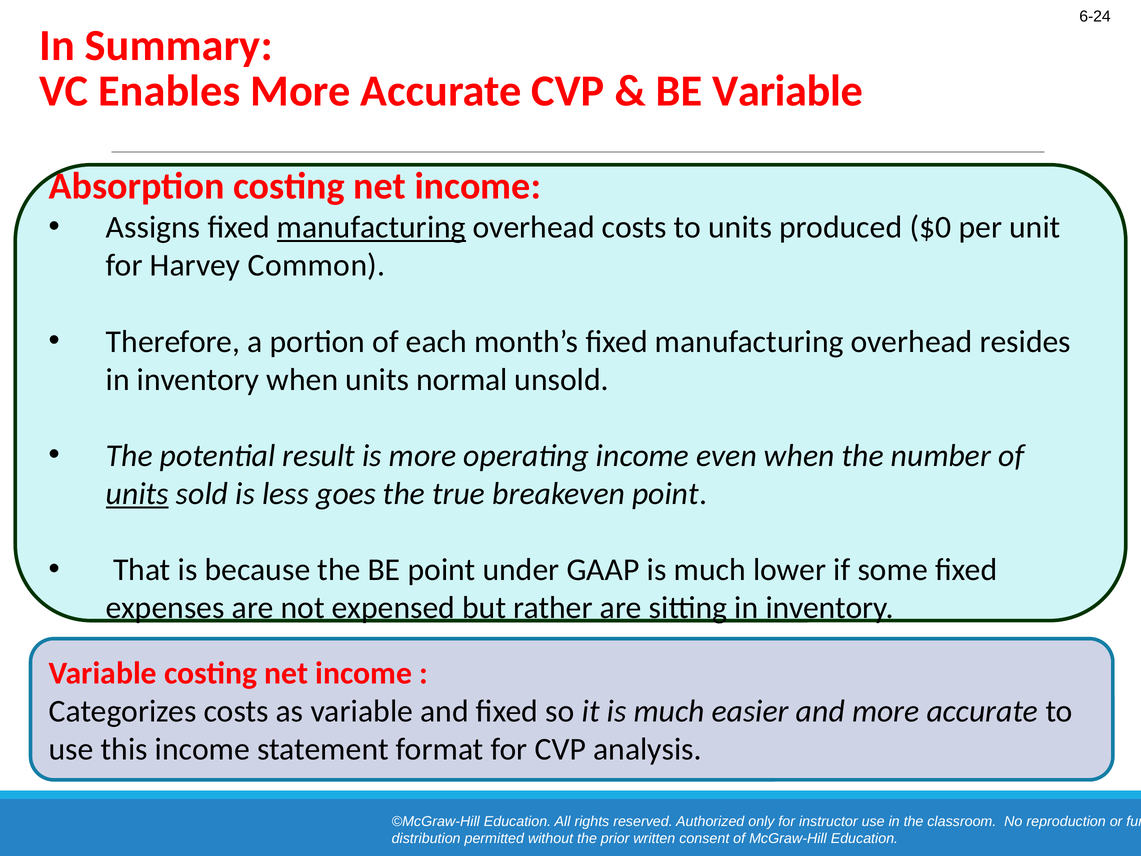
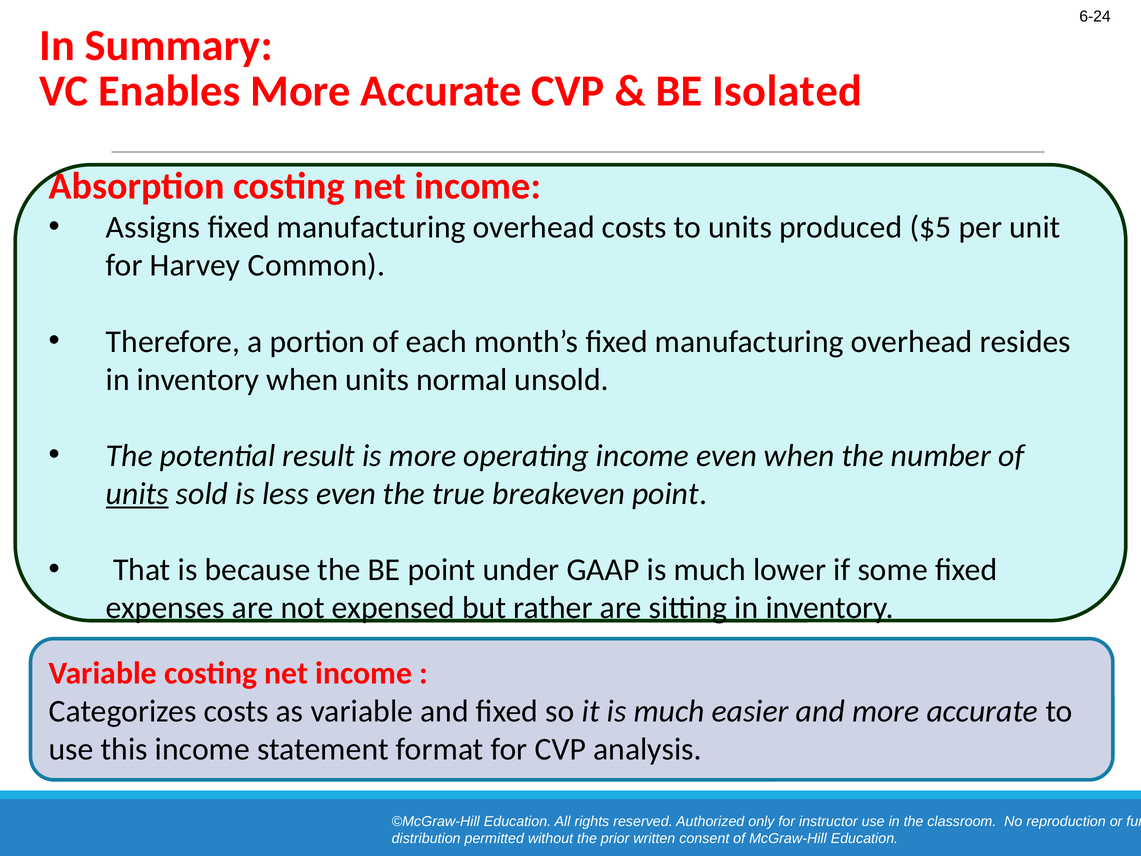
BE Variable: Variable -> Isolated
manufacturing at (371, 227) underline: present -> none
$0: $0 -> $5
less goes: goes -> even
